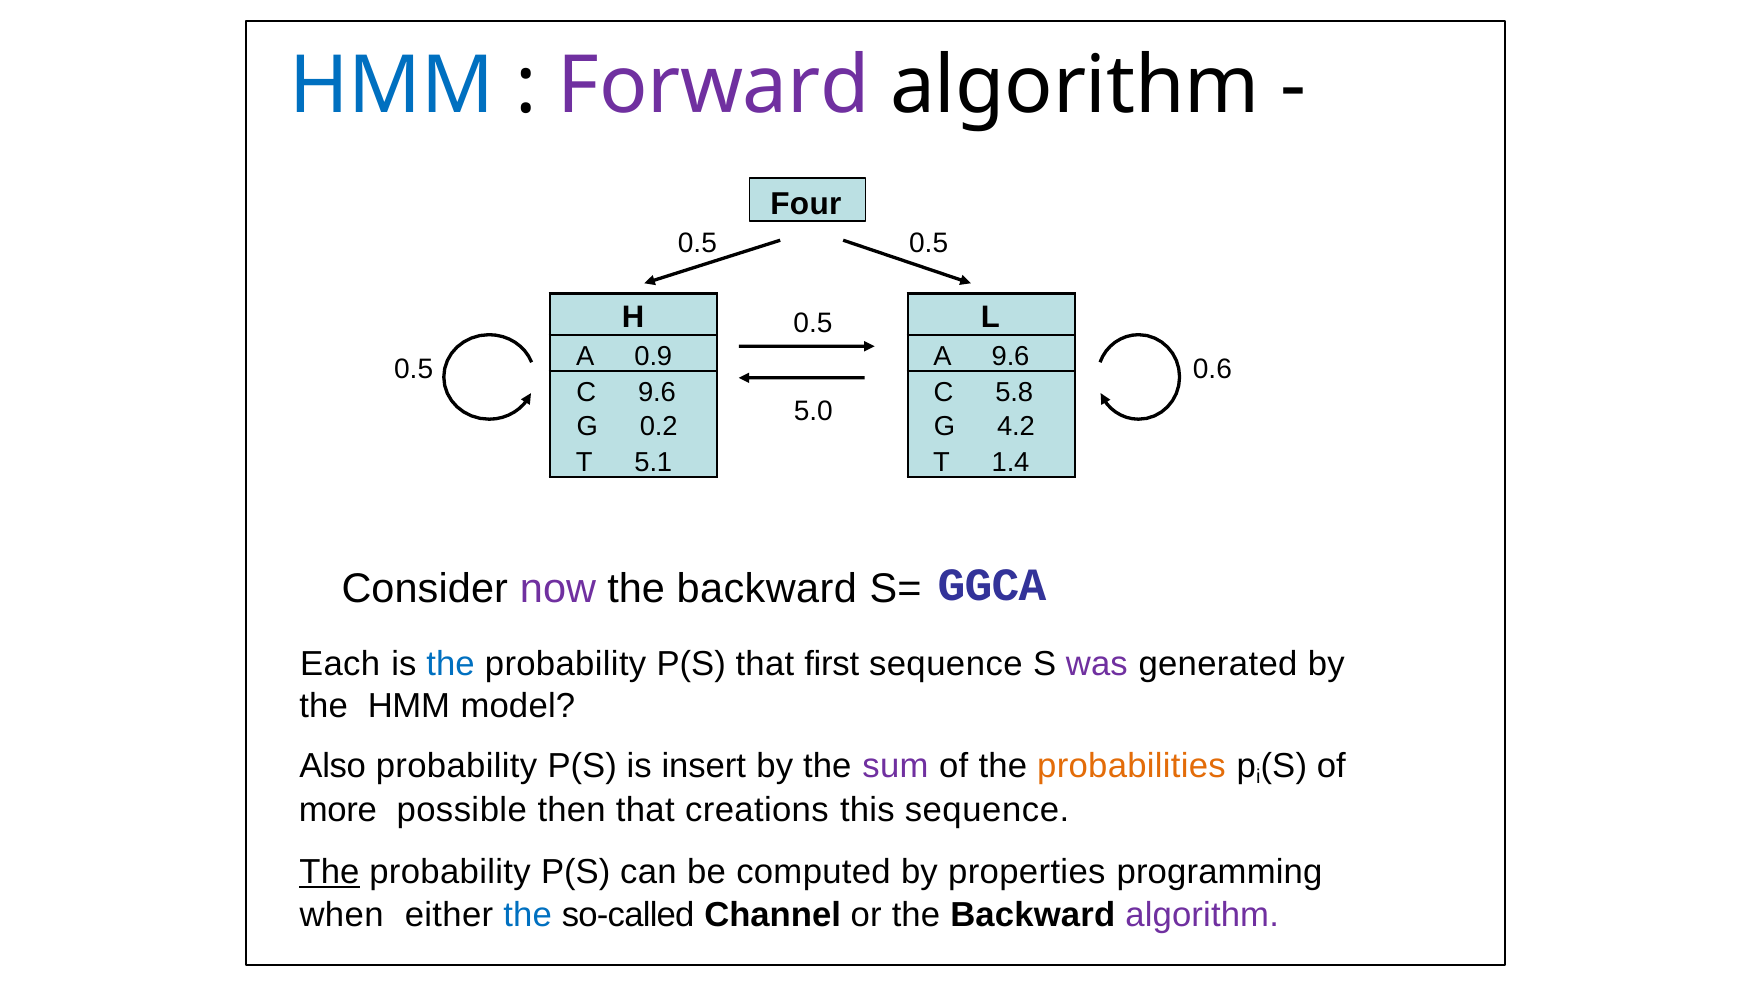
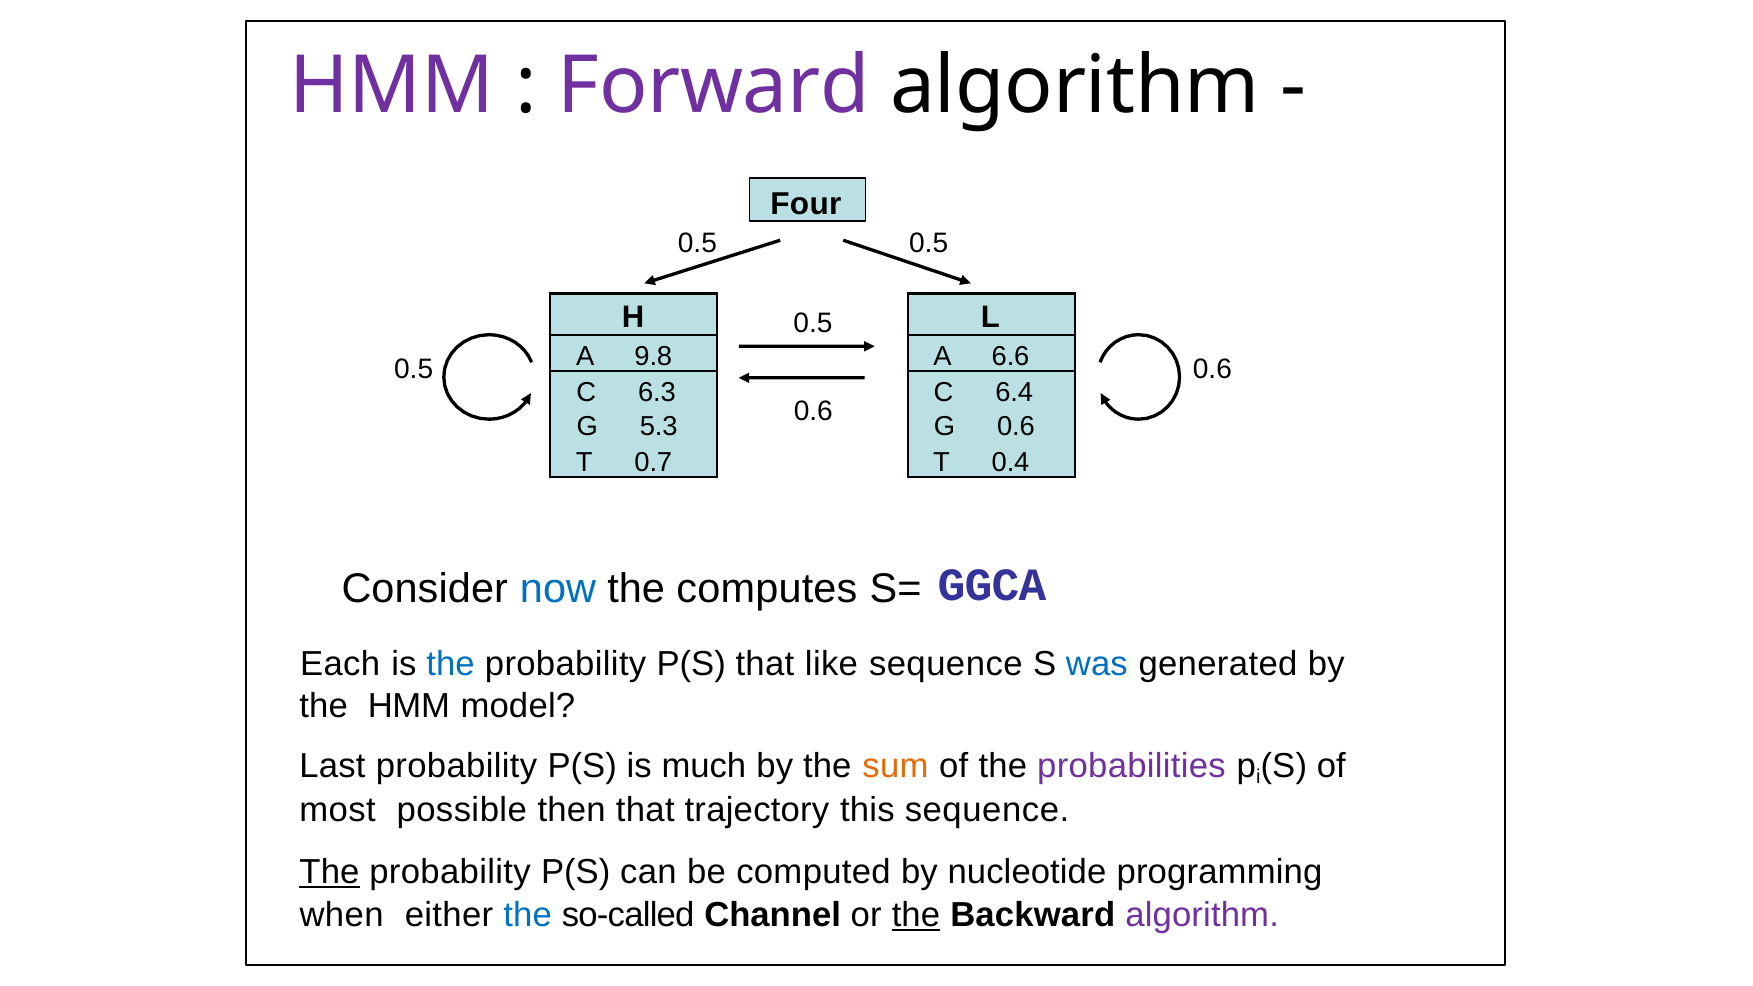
HMM at (392, 86) colour: blue -> purple
0.9: 0.9 -> 9.8
A 9.6: 9.6 -> 6.6
C 9.6: 9.6 -> 6.3
5.8: 5.8 -> 6.4
5.0 at (813, 412): 5.0 -> 0.6
0.2: 0.2 -> 5.3
G 4.2: 4.2 -> 0.6
5.1: 5.1 -> 0.7
1.4: 1.4 -> 0.4
now colour: purple -> blue
backward at (767, 589): backward -> computes
first: first -> like
was colour: purple -> blue
Also: Also -> Last
insert: insert -> much
sum colour: purple -> orange
probabilities colour: orange -> purple
more: more -> most
creations: creations -> trajectory
properties: properties -> nucleotide
the at (916, 915) underline: none -> present
